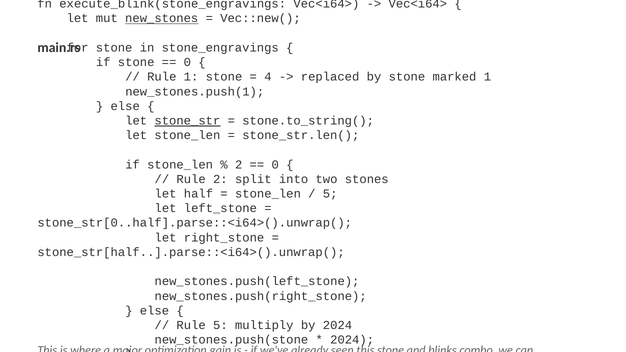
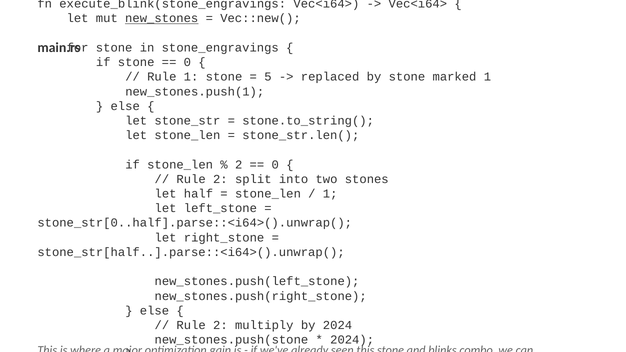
4: 4 -> 5
stone_str at (187, 121) underline: present -> none
5 at (330, 194): 5 -> 1
5 at (220, 325): 5 -> 2
